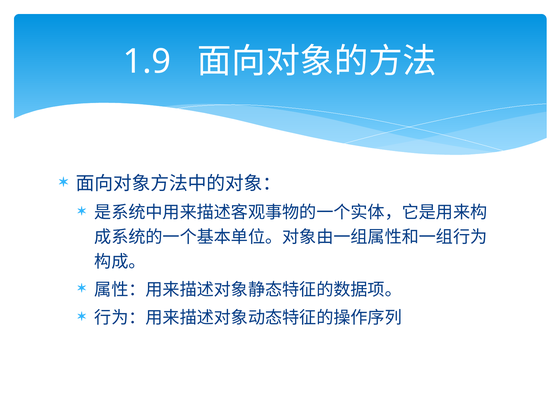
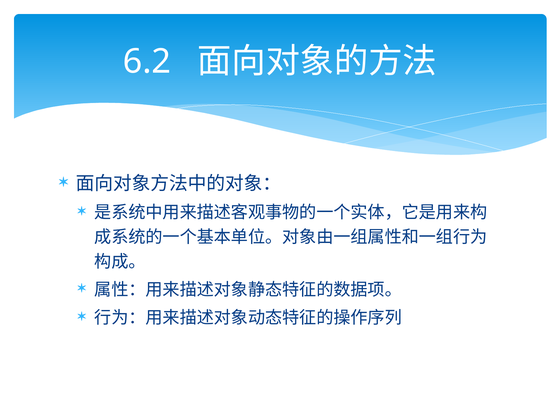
1.9: 1.9 -> 6.2
